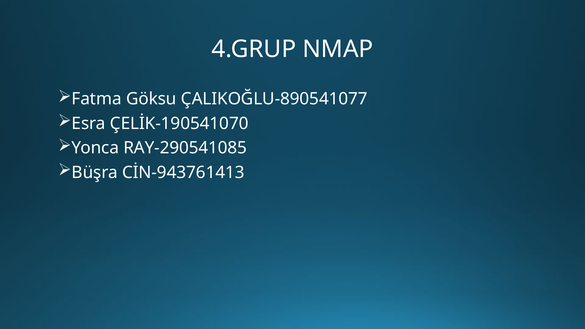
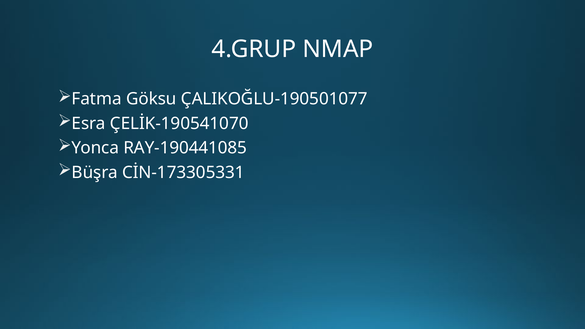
ÇALIKOĞLU-890541077: ÇALIKOĞLU-890541077 -> ÇALIKOĞLU-190501077
RAY-290541085: RAY-290541085 -> RAY-190441085
CİN-943761413: CİN-943761413 -> CİN-173305331
